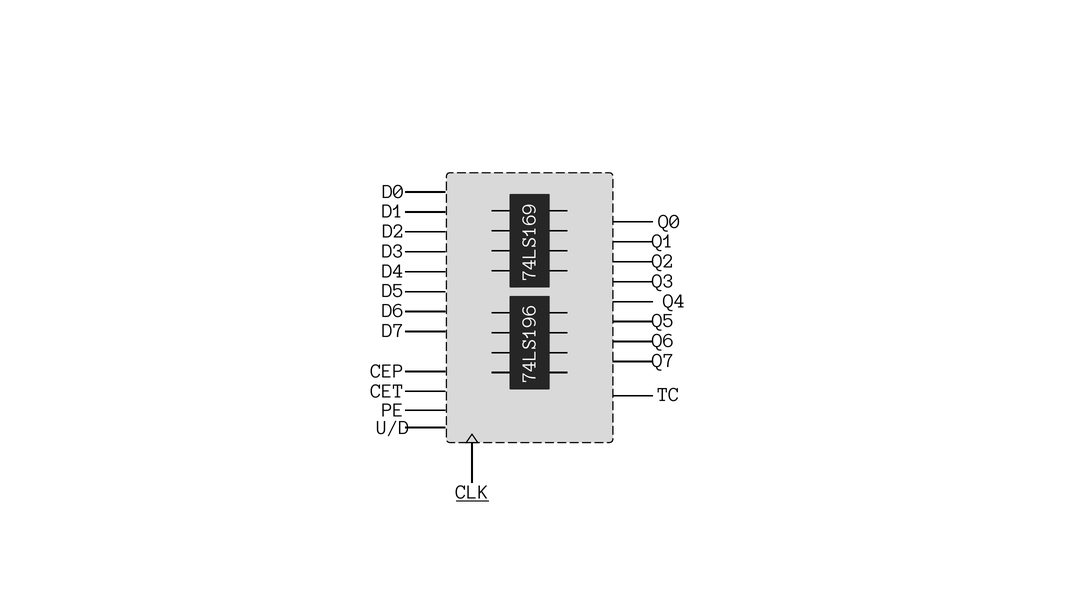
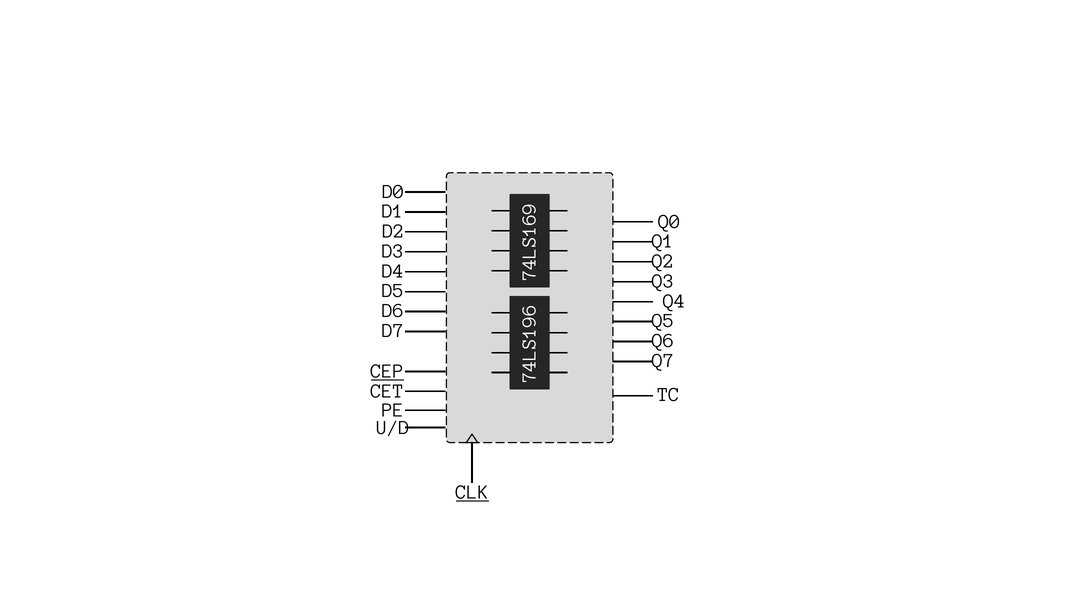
CEP underline: none -> present
